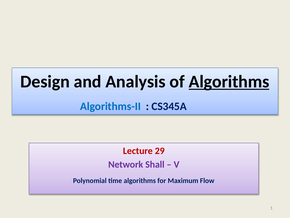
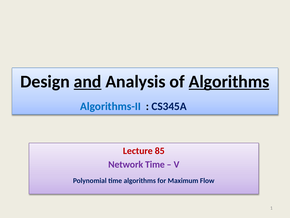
and underline: none -> present
29: 29 -> 85
Network Shall: Shall -> Time
